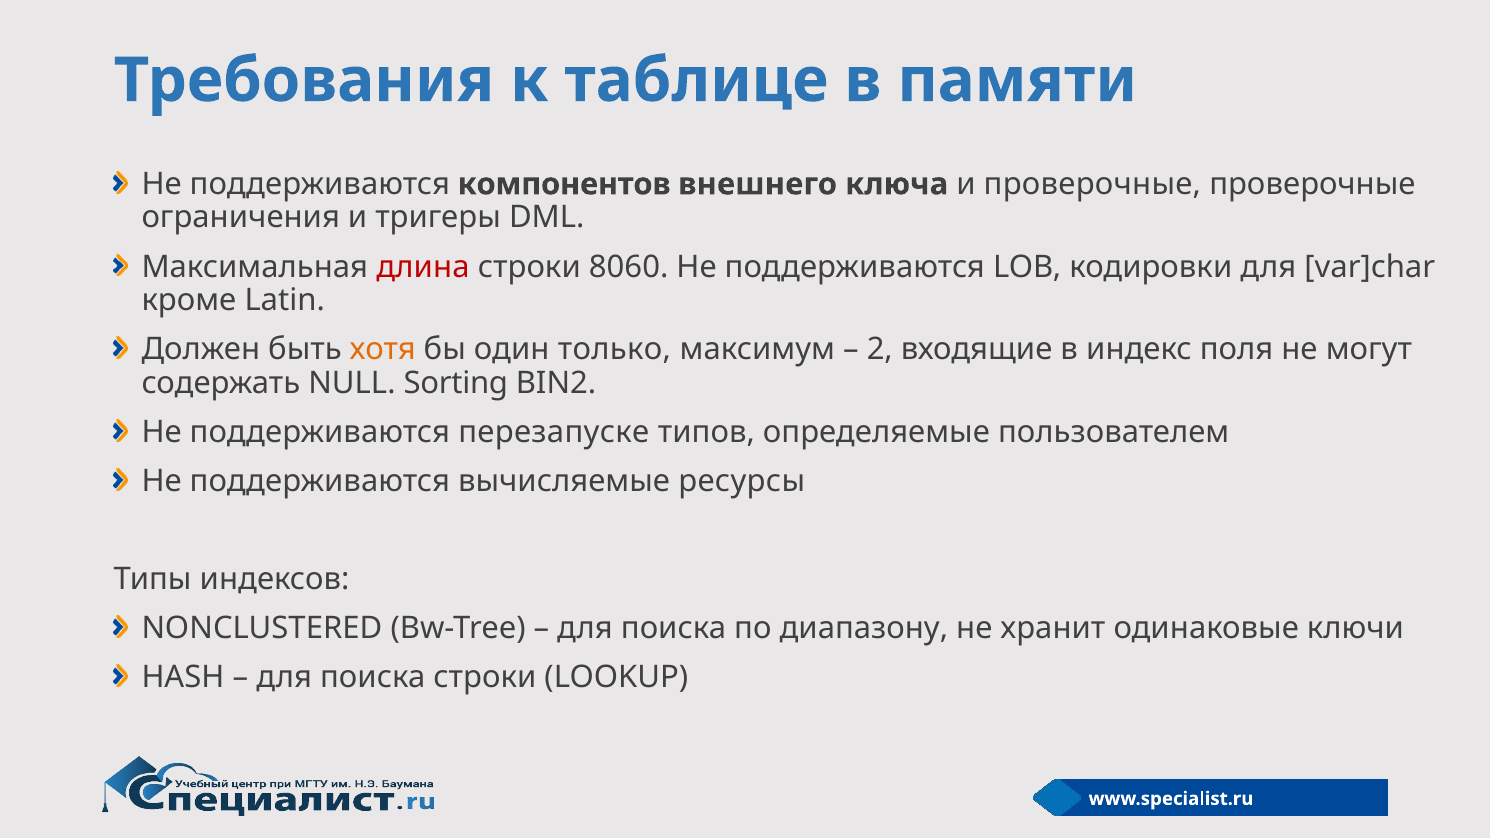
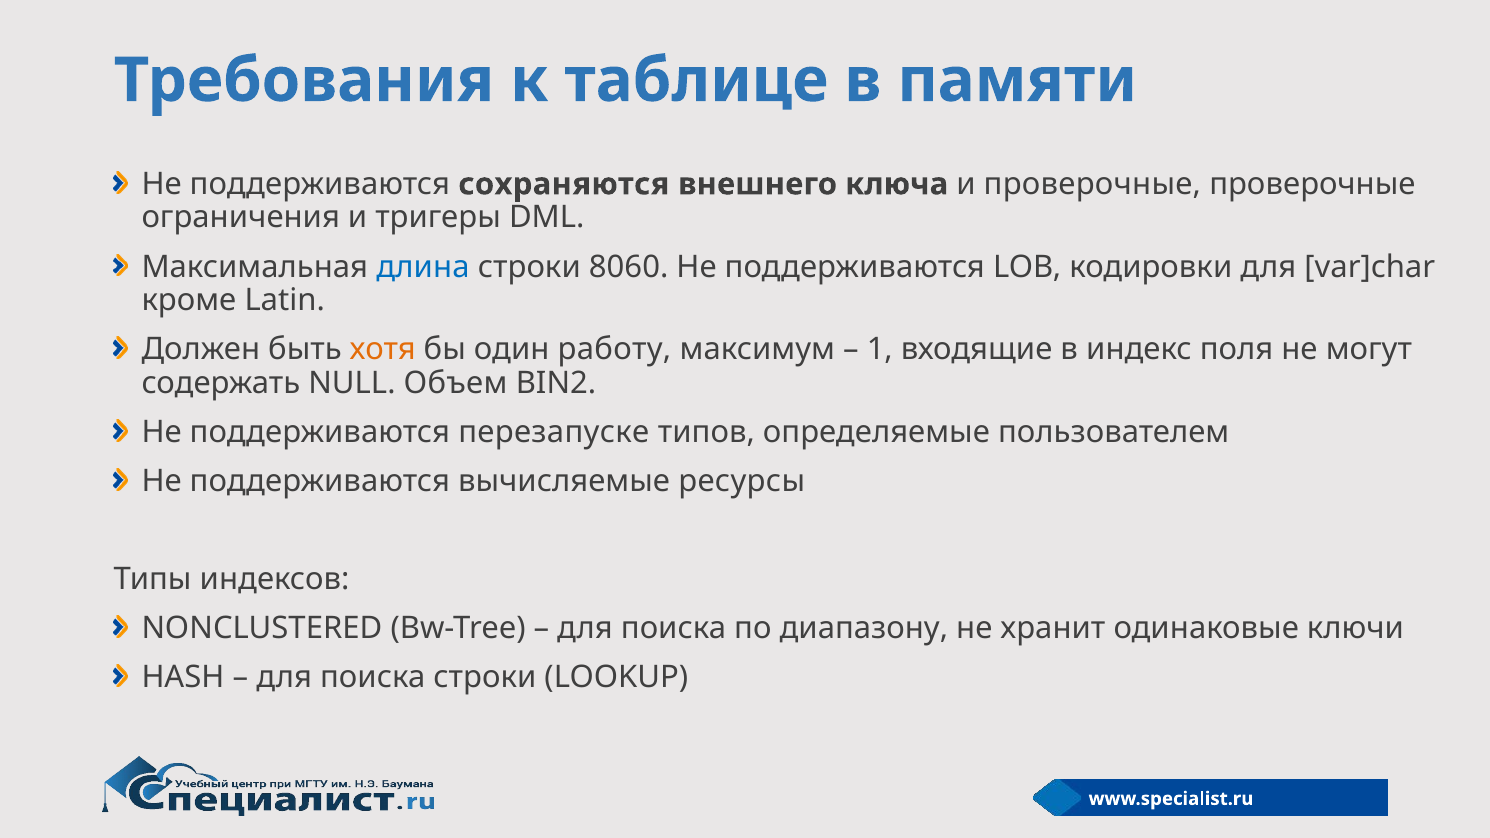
компонентов: компонентов -> сохраняются
длина colour: red -> blue
только: только -> работу
2: 2 -> 1
Sorting: Sorting -> Объем
